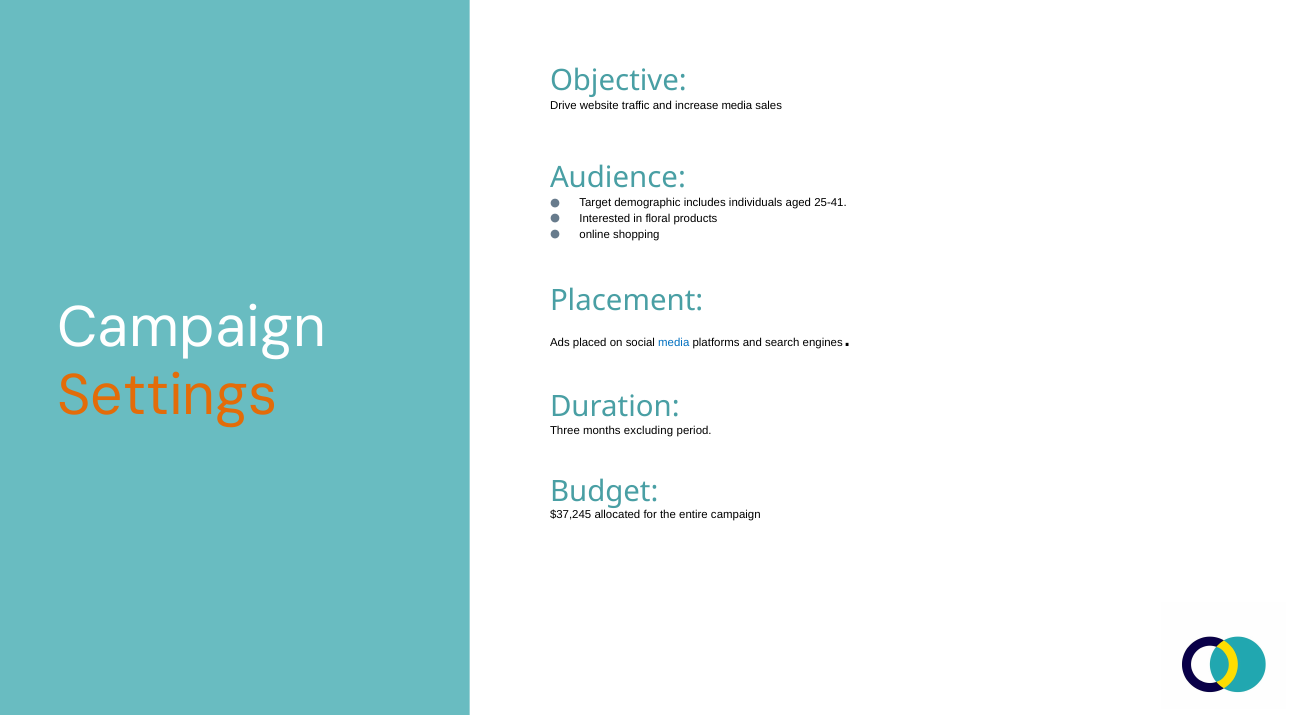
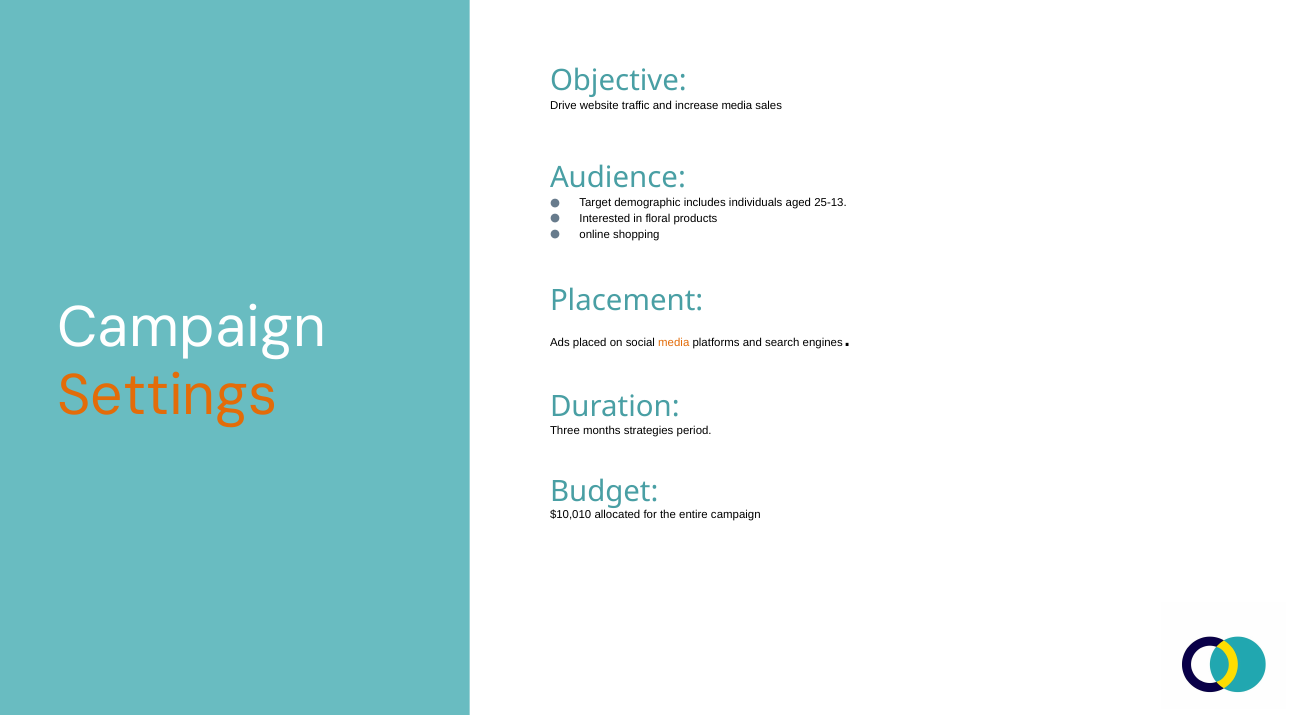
25-41: 25-41 -> 25-13
media at (674, 342) colour: blue -> orange
excluding: excluding -> strategies
$37,245: $37,245 -> $10,010
